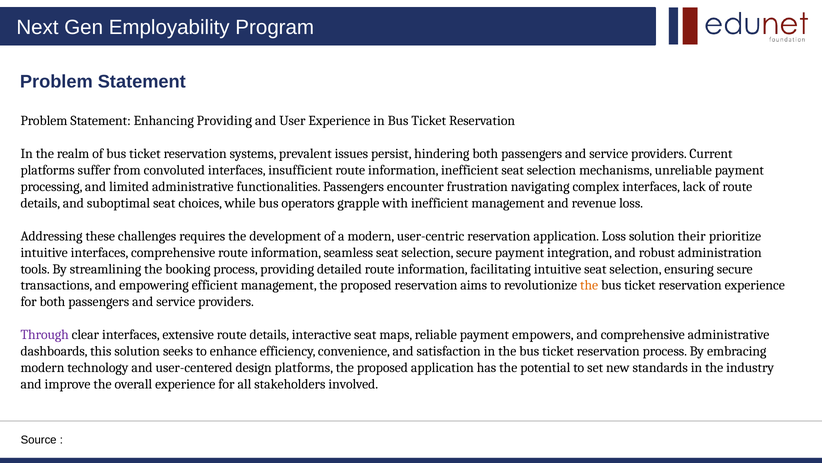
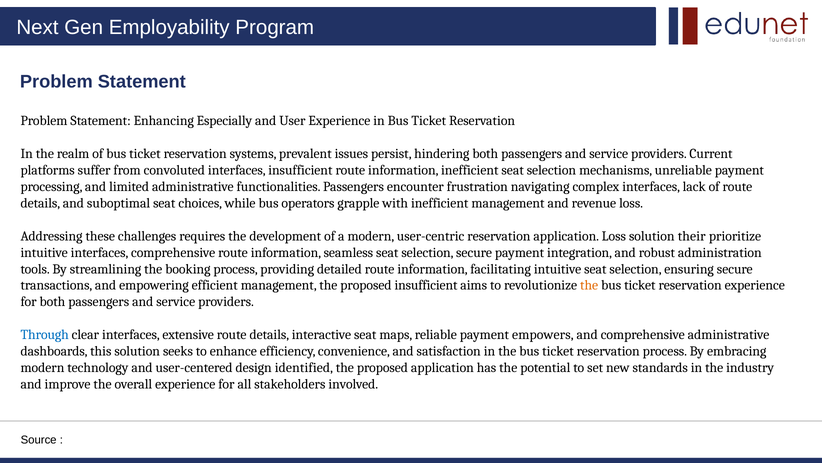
Enhancing Providing: Providing -> Especially
proposed reservation: reservation -> insufficient
Through colour: purple -> blue
design platforms: platforms -> identified
